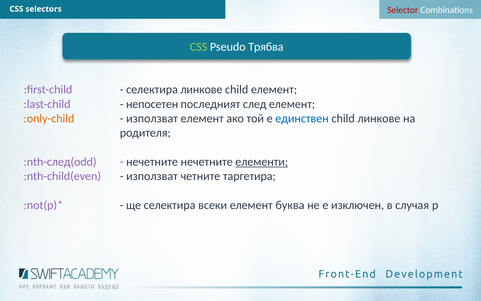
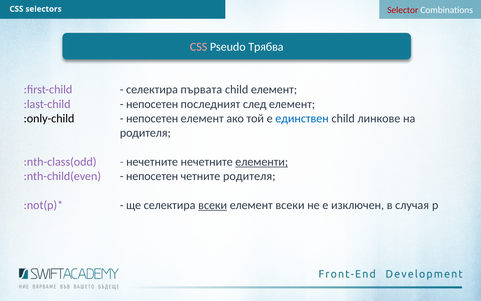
CSS at (199, 47) colour: light green -> pink
селектира линкове: линкове -> първата
:only-child colour: orange -> black
използват at (152, 118): използват -> непосетен
:nth-след(odd: :nth-след(odd -> :nth-class(odd
използват at (152, 176): използват -> непосетен
четните таргетира: таргетира -> родителя
всеки at (213, 205) underline: none -> present
елемент буква: буква -> всеки
